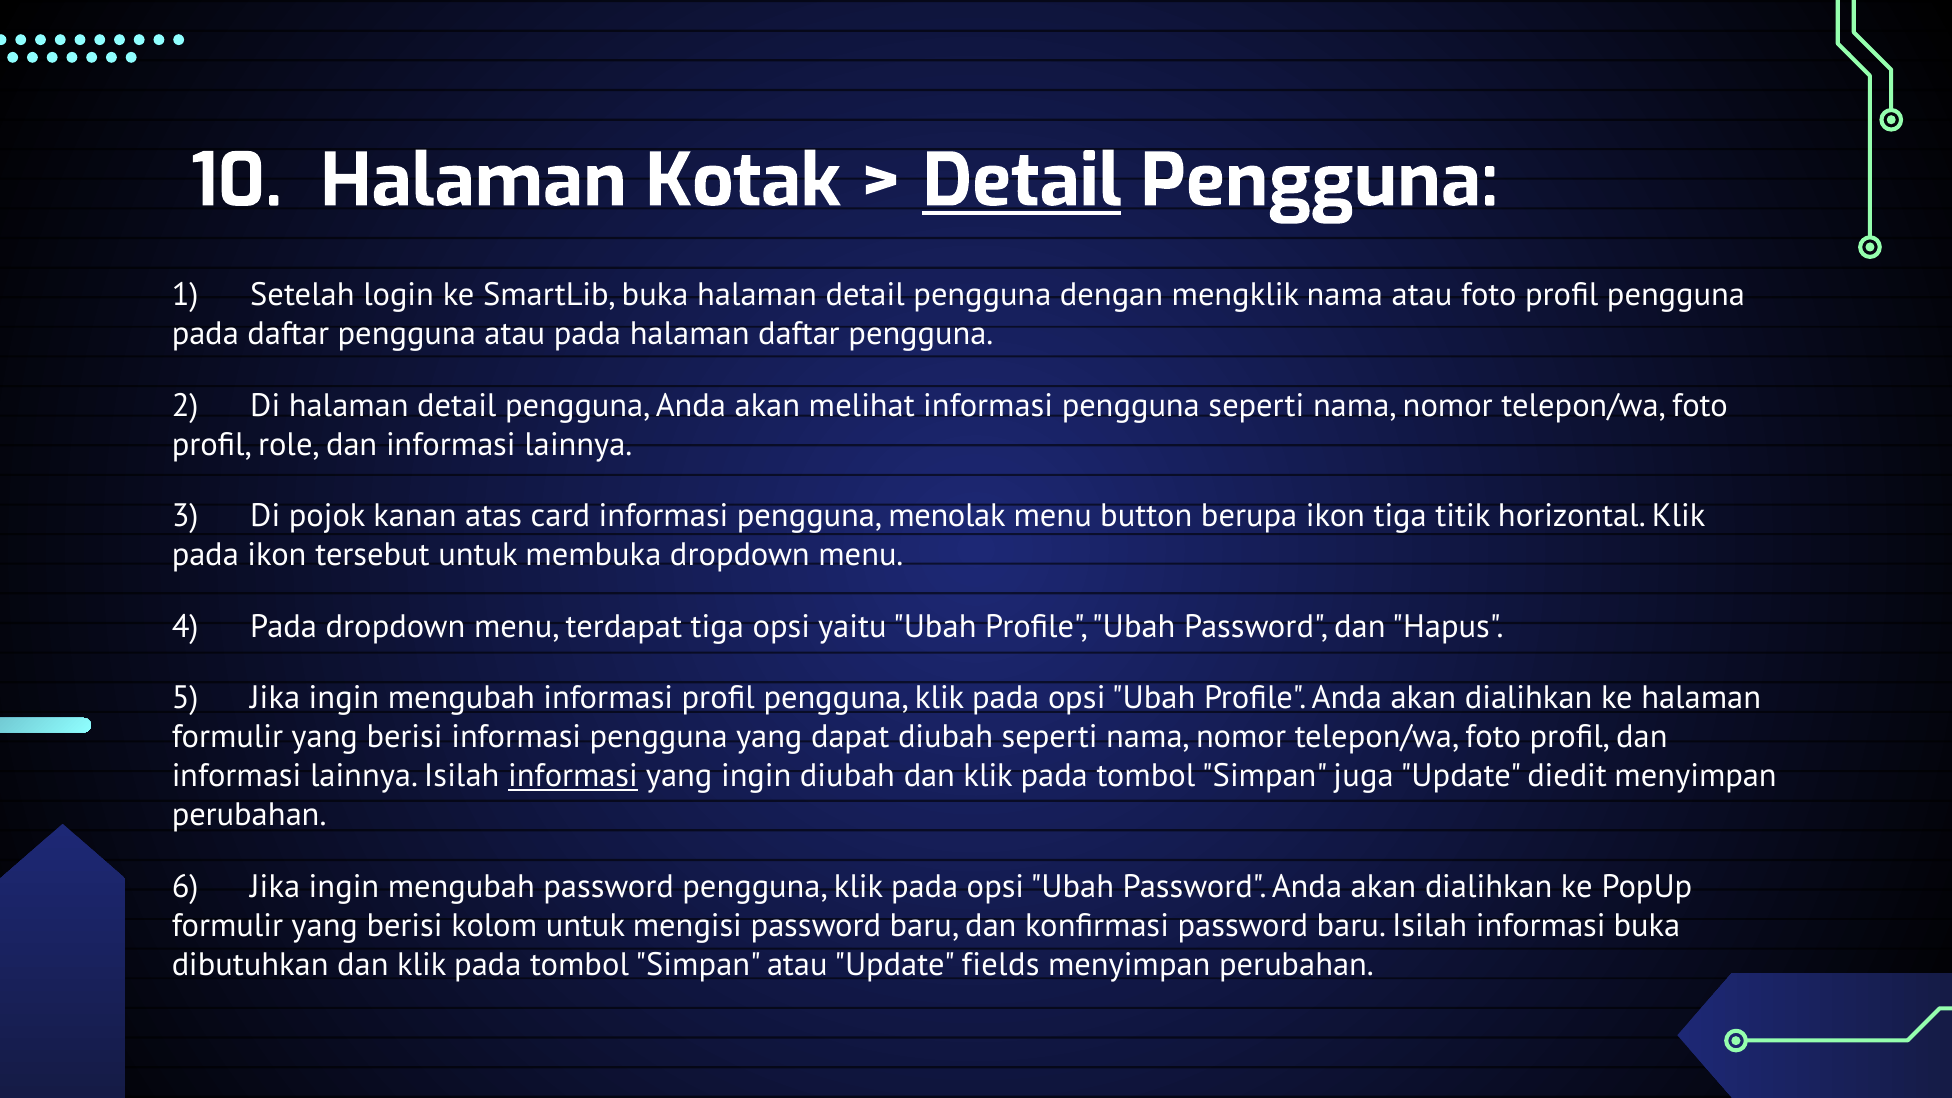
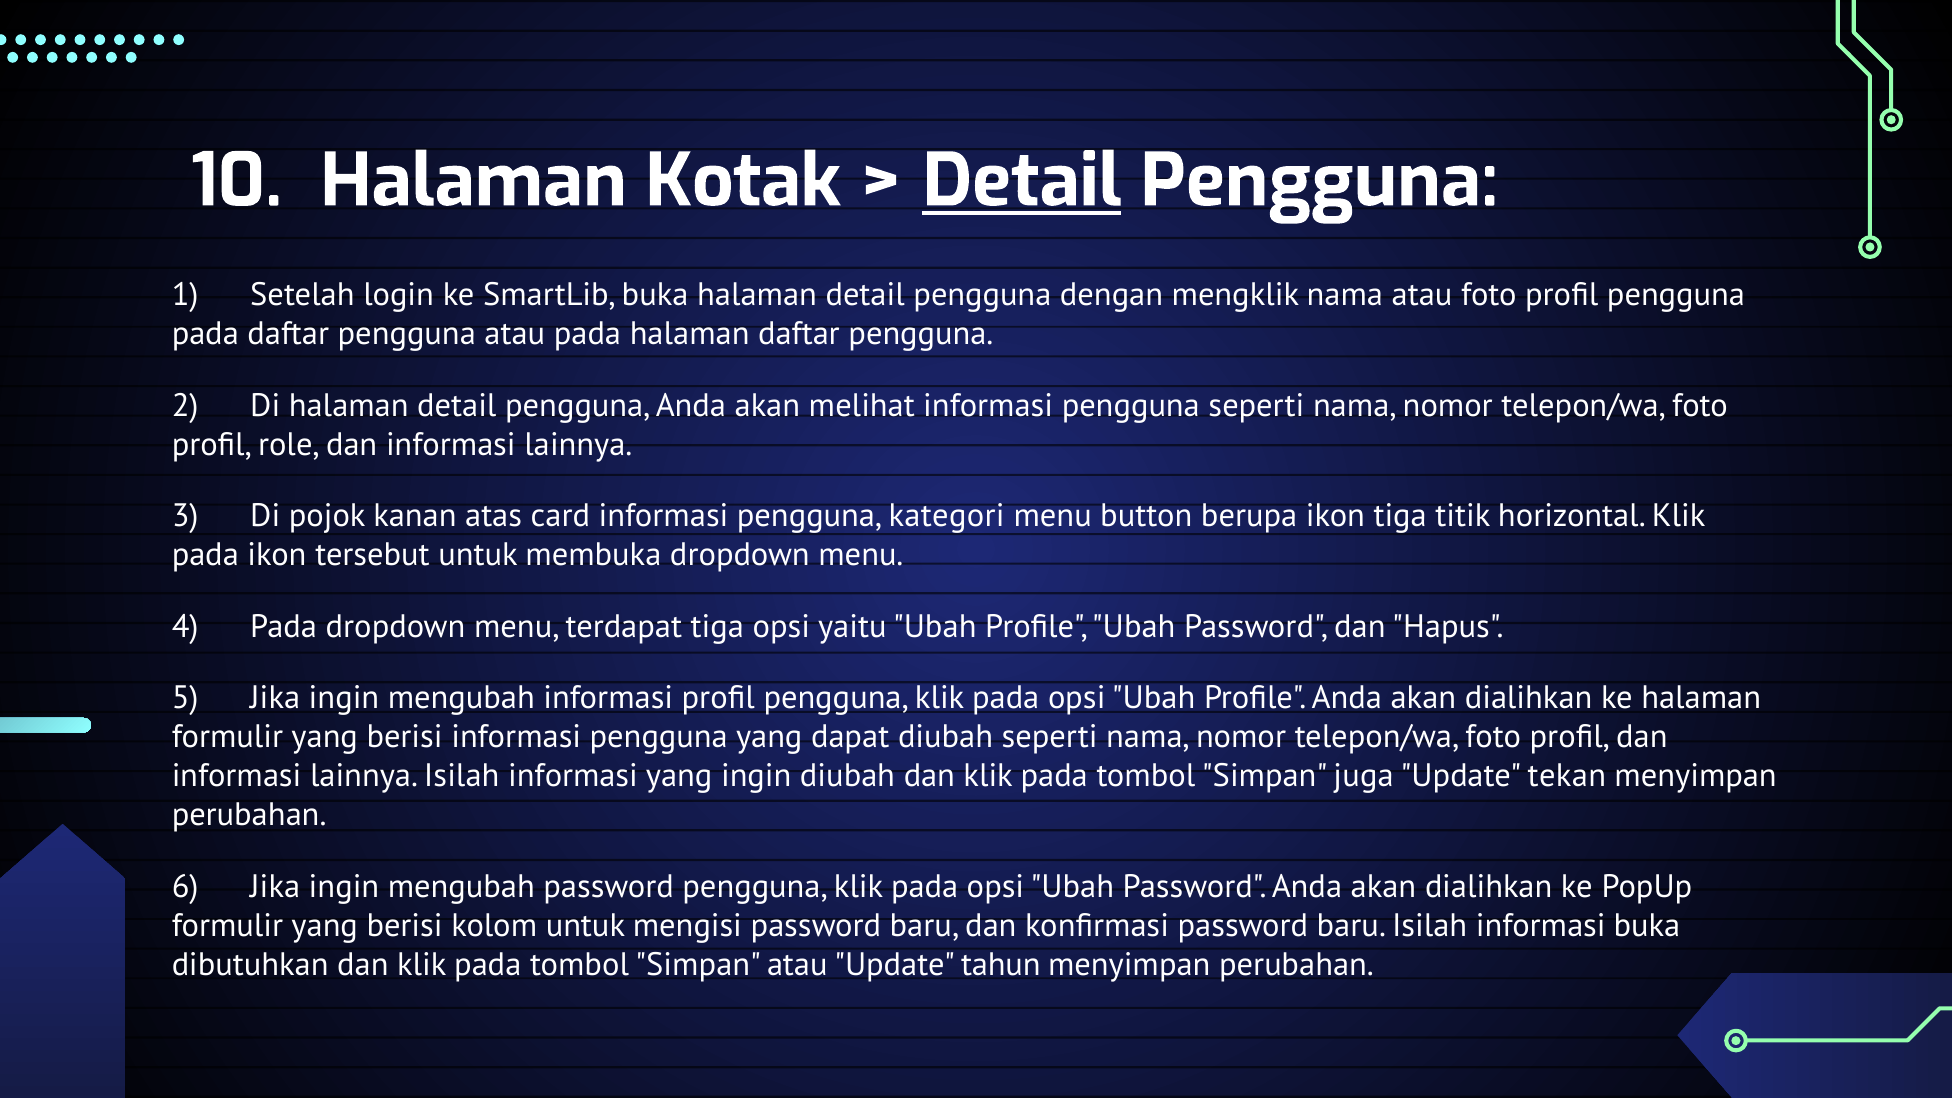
menolak: menolak -> kategori
informasi at (573, 776) underline: present -> none
diedit: diedit -> tekan
fields: fields -> tahun
